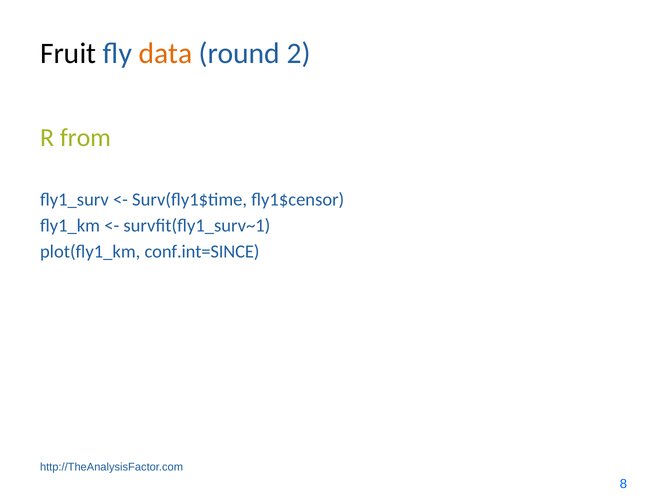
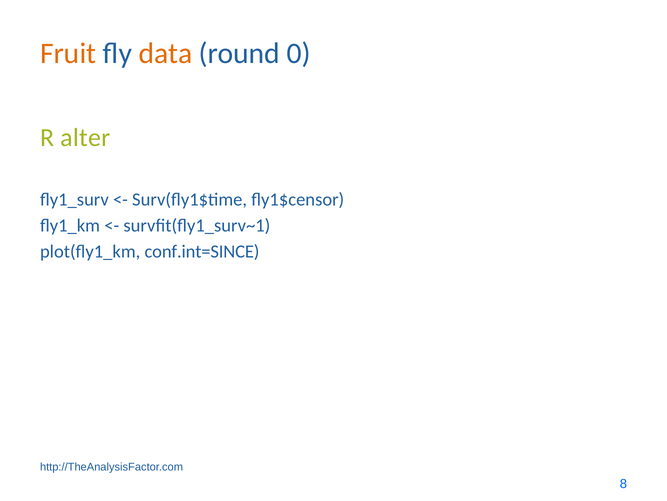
Fruit colour: black -> orange
2: 2 -> 0
from: from -> alter
